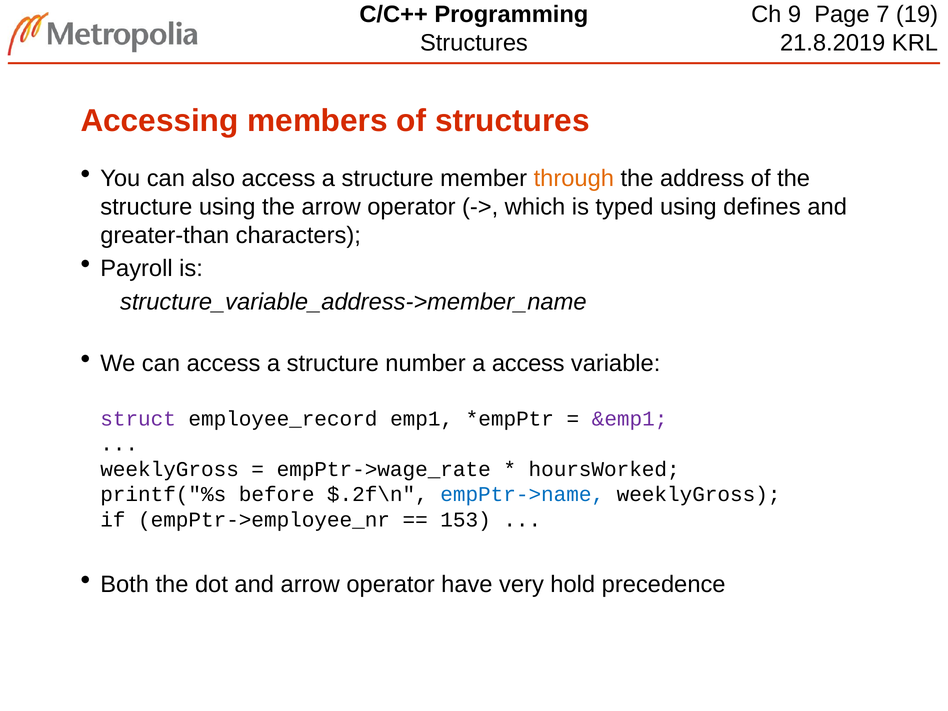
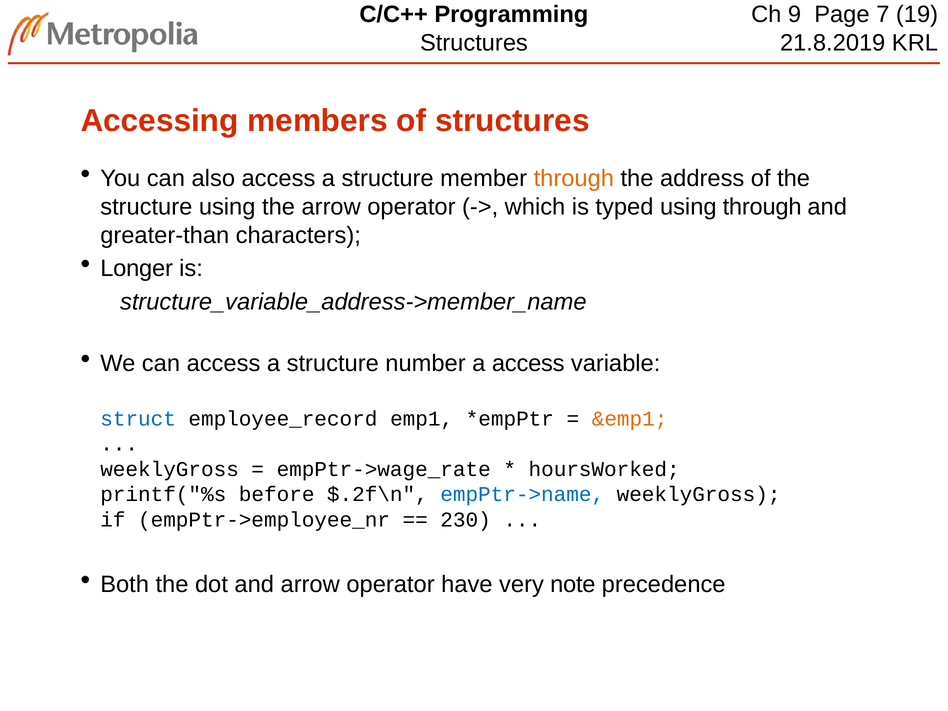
using defines: defines -> through
Payroll: Payroll -> Longer
struct colour: purple -> blue
&emp1 colour: purple -> orange
153: 153 -> 230
hold: hold -> note
